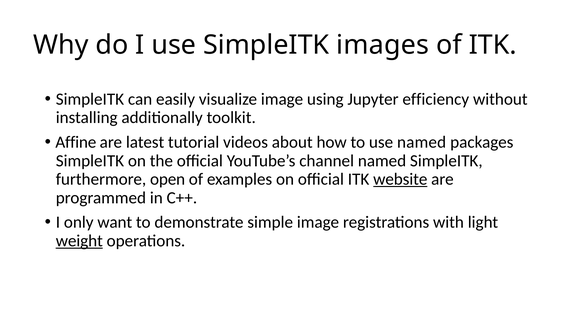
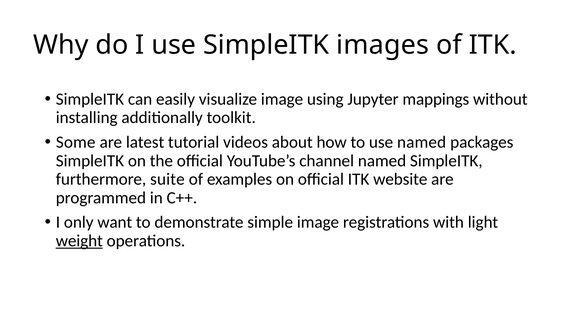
efficiency: efficiency -> mappings
Affine: Affine -> Some
open: open -> suite
website underline: present -> none
